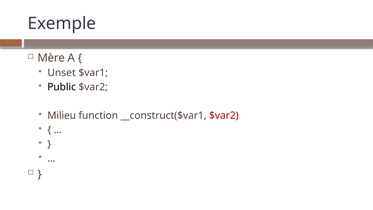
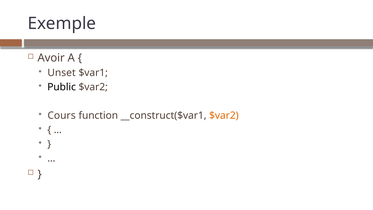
Mère: Mère -> Avoir
Milieu: Milieu -> Cours
$var2 at (224, 116) colour: red -> orange
